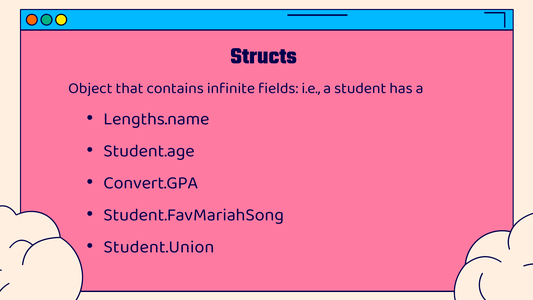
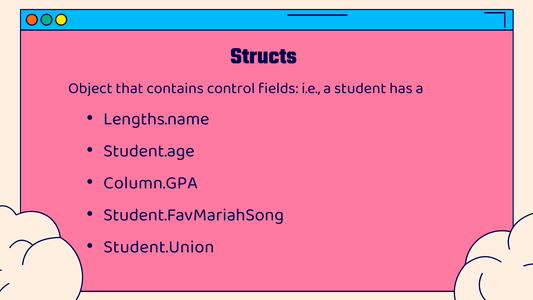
infinite: infinite -> control
Convert.GPA: Convert.GPA -> Column.GPA
